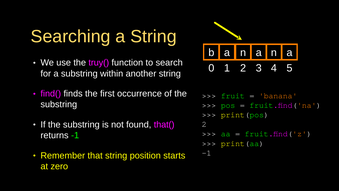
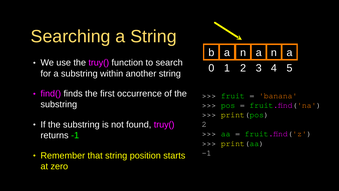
found that(: that( -> truy(
